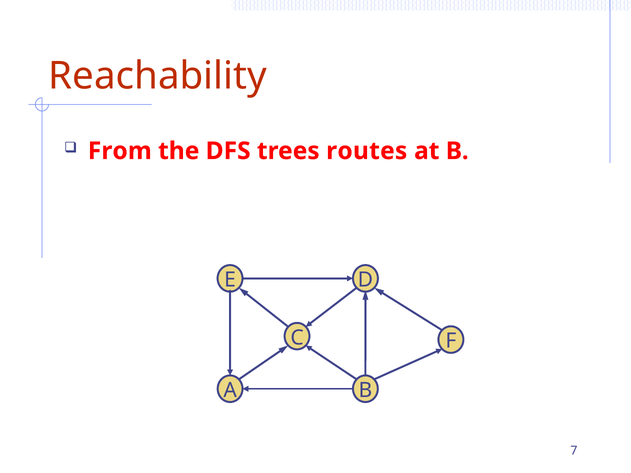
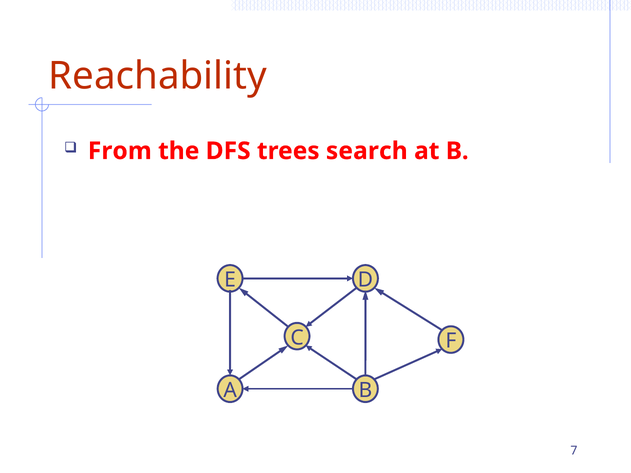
routes: routes -> search
